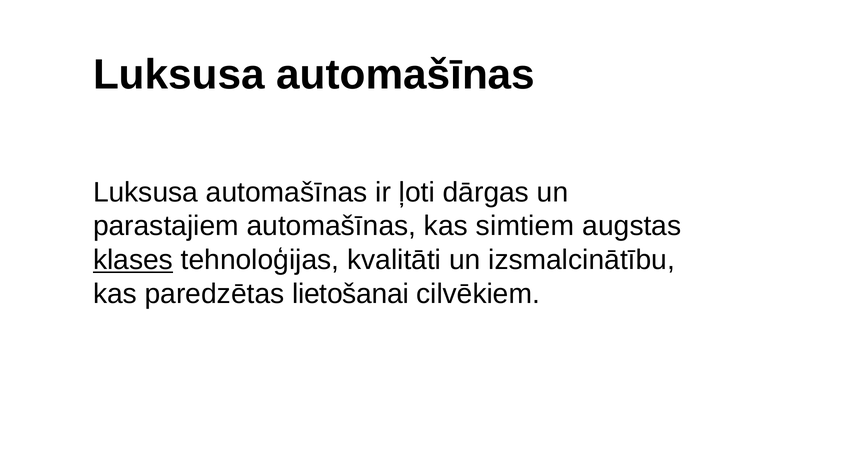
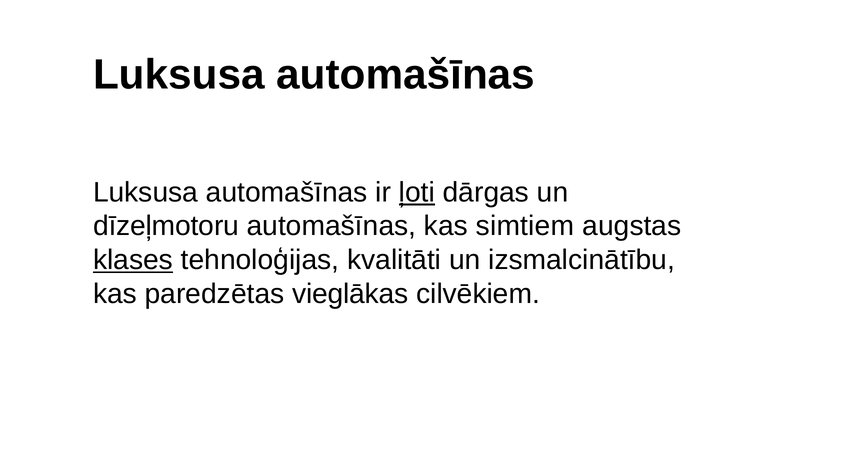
ļoti underline: none -> present
parastajiem: parastajiem -> dīzeļmotoru
lietošanai: lietošanai -> vieglākas
